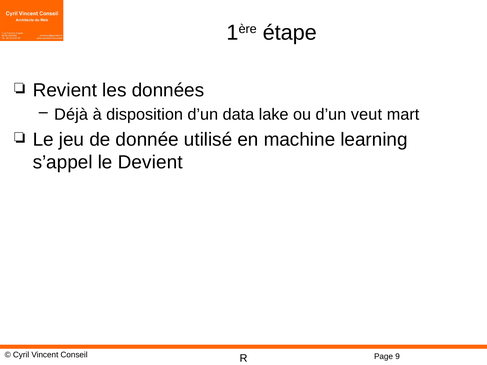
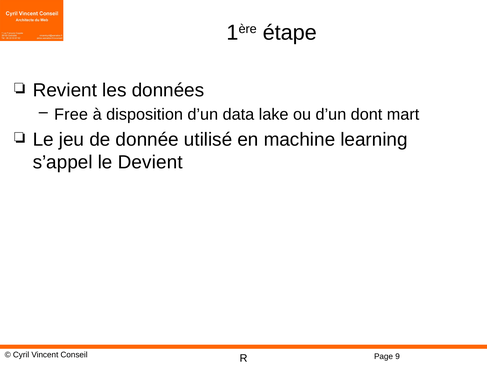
Déjà: Déjà -> Free
veut: veut -> dont
